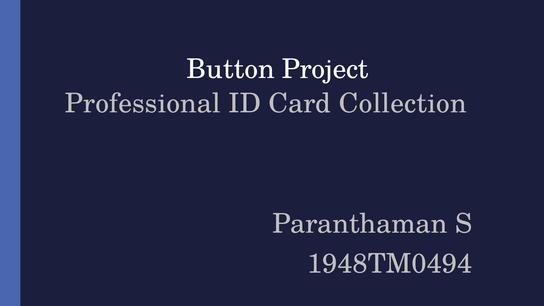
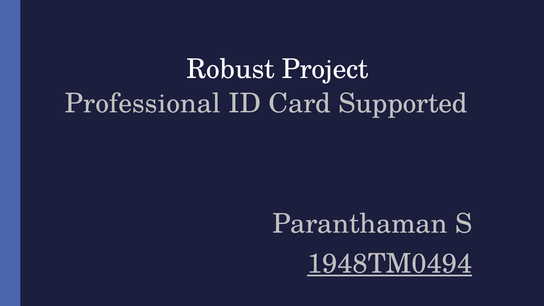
Button: Button -> Robust
Collection: Collection -> Supported
1948TM0494 underline: none -> present
